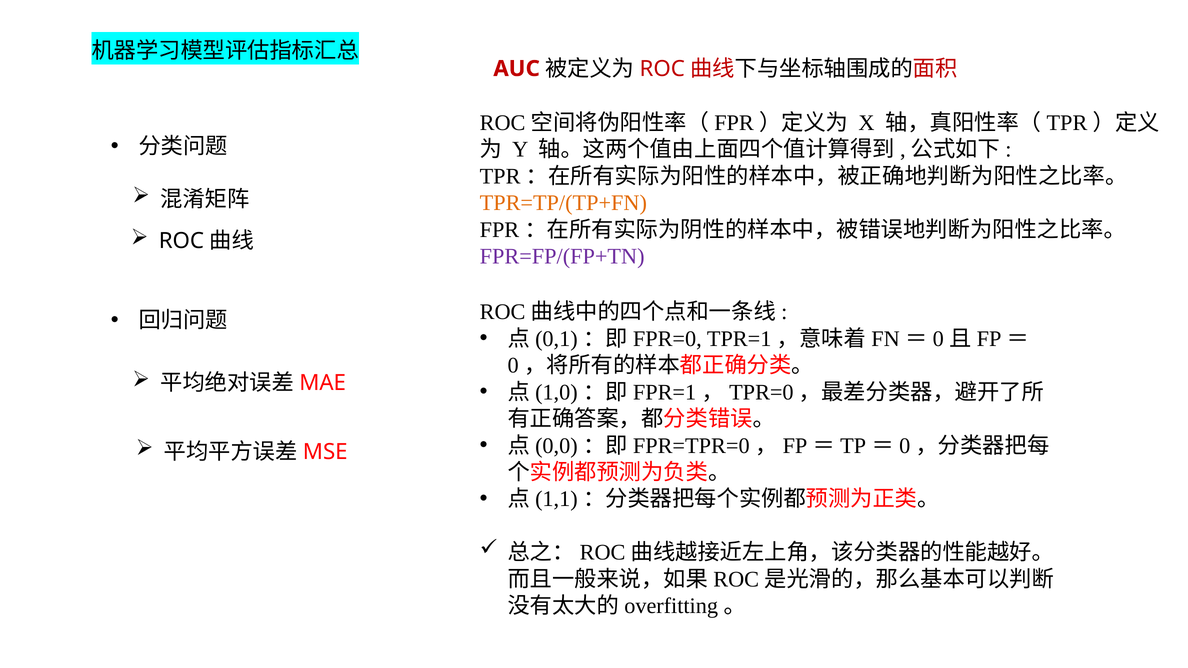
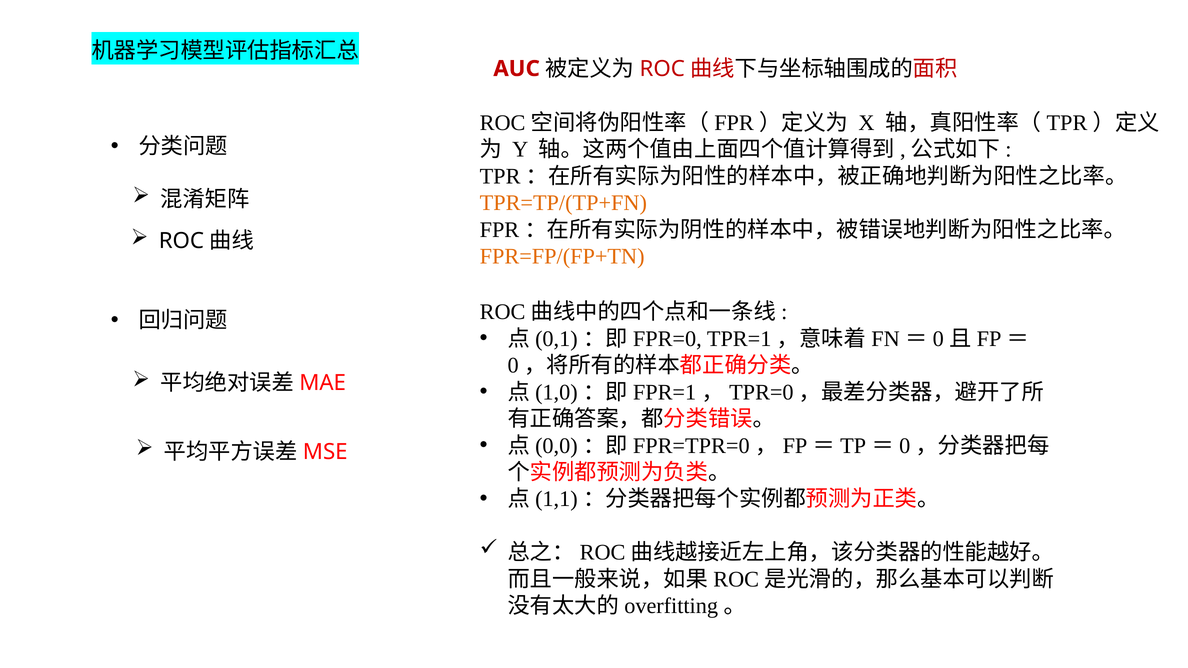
FPR=FP/(FP+TN colour: purple -> orange
